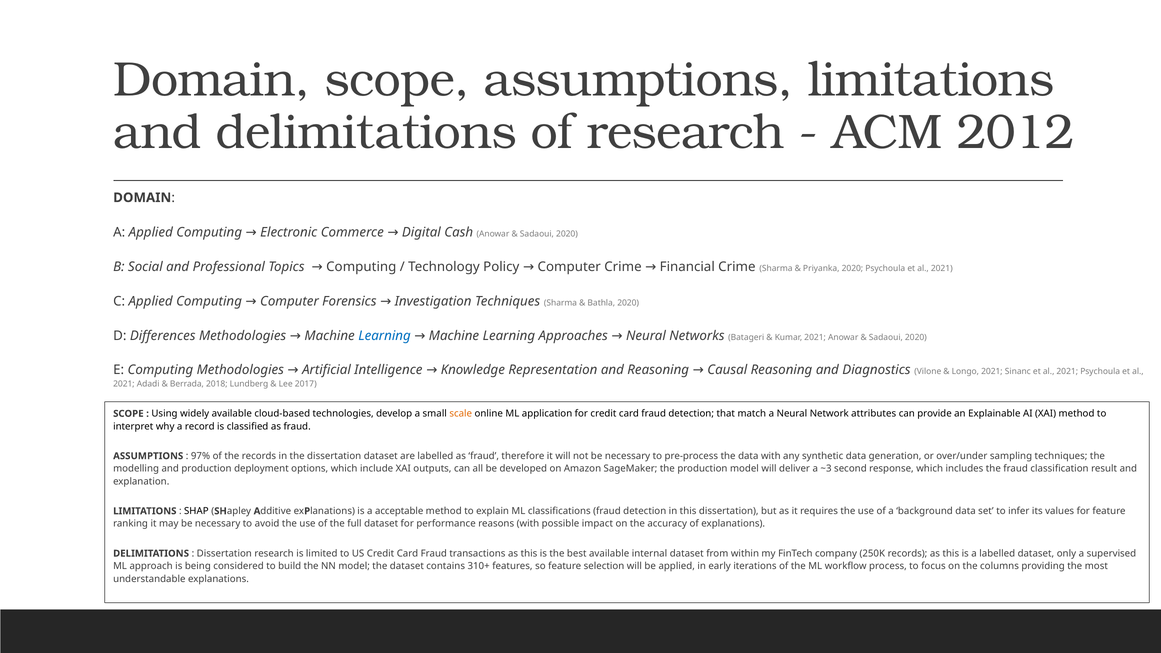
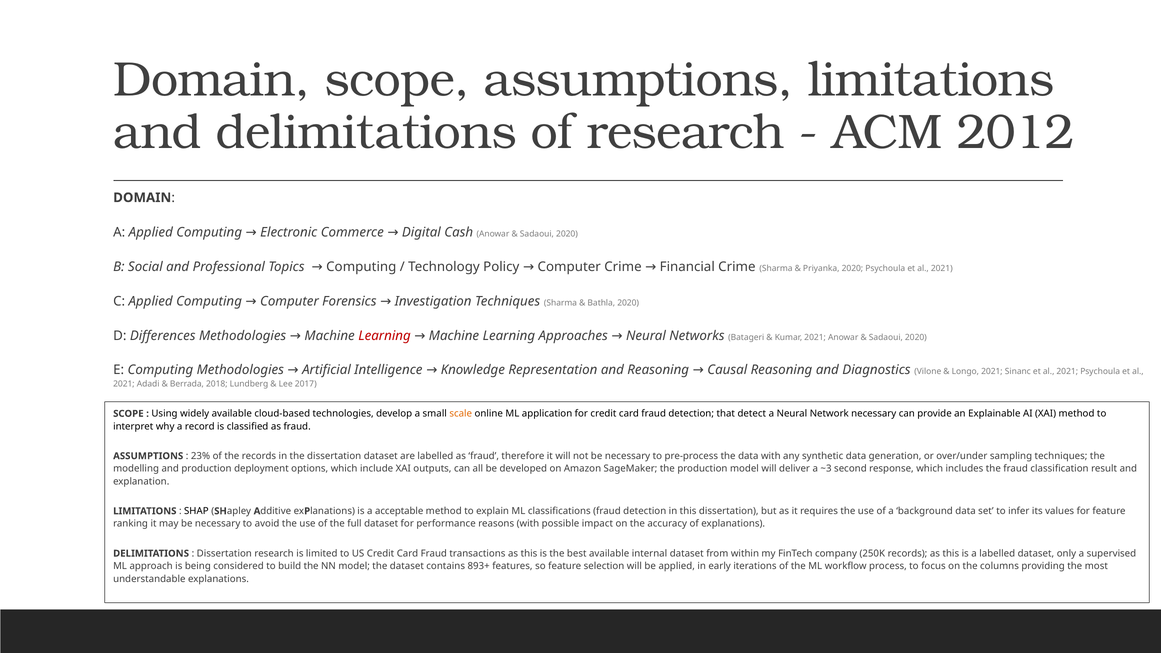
Learning at (385, 336) colour: blue -> red
match: match -> detect
Network attributes: attributes -> necessary
97%: 97% -> 23%
310+: 310+ -> 893+
